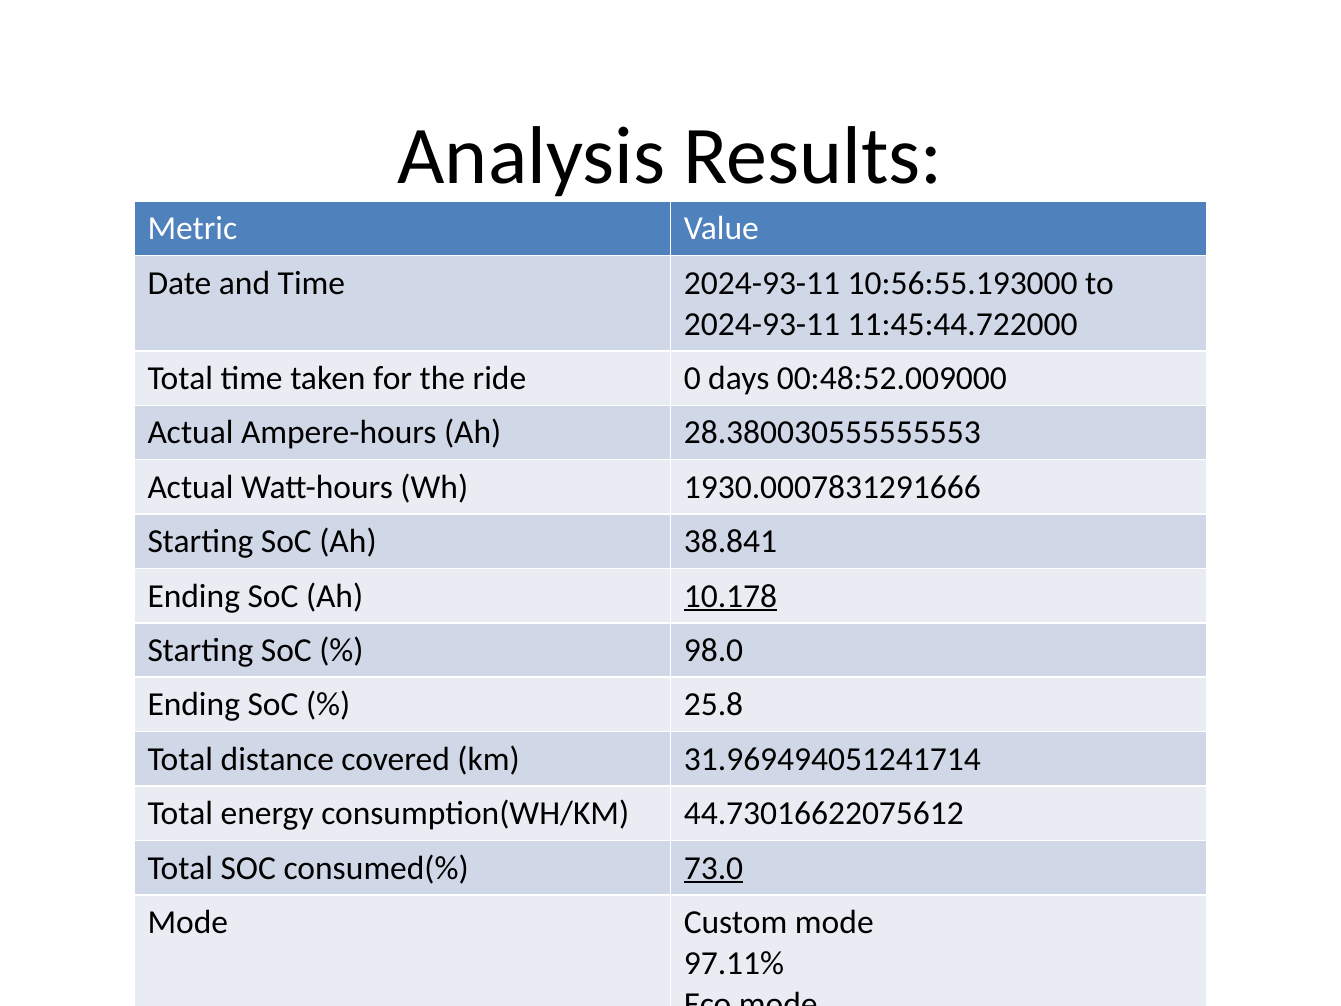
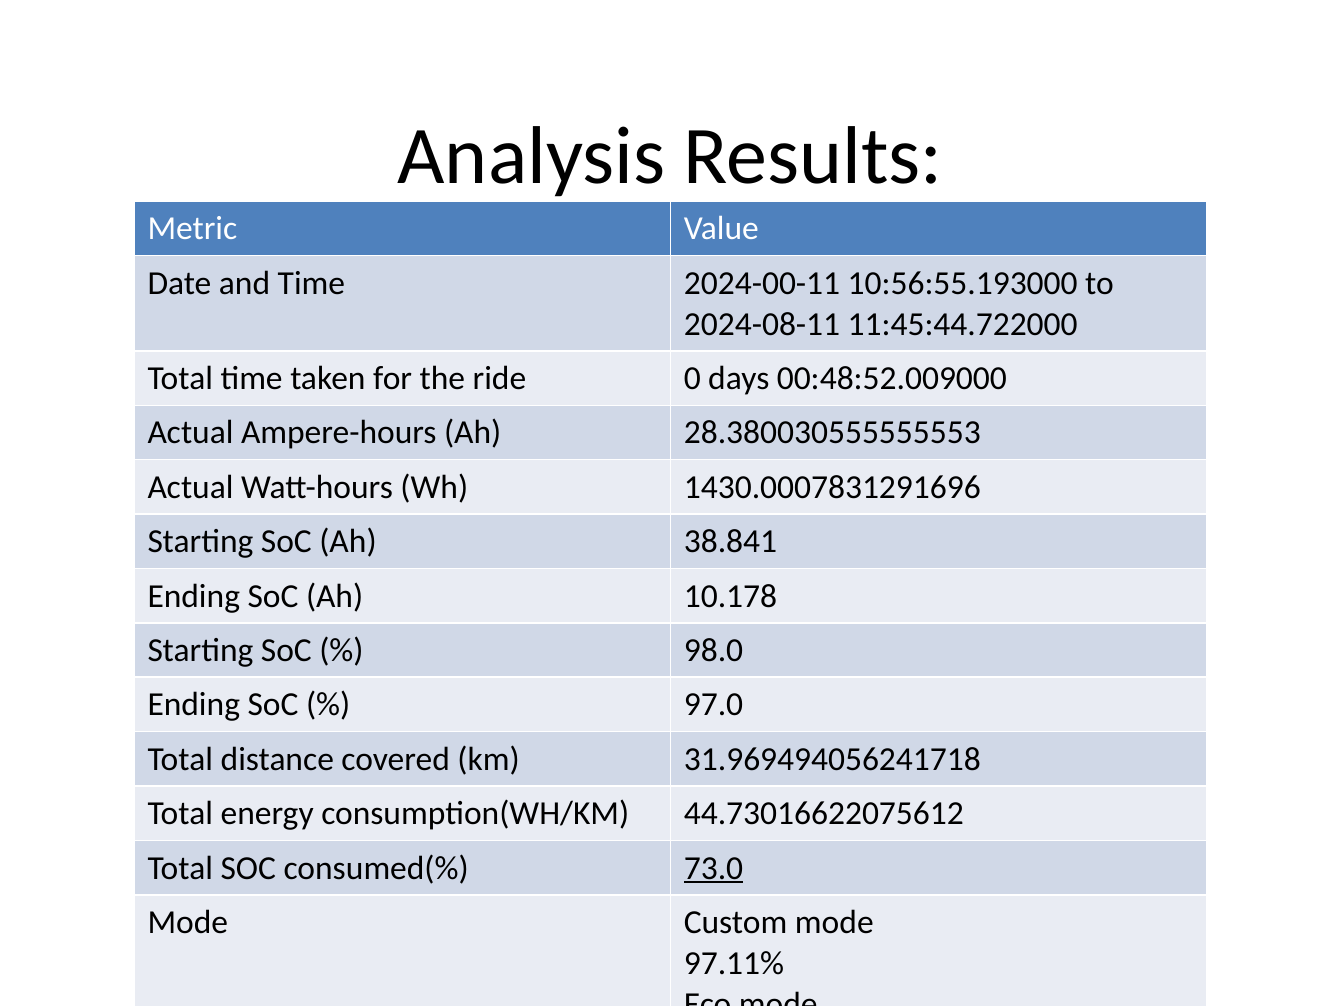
Time 2024-93-11: 2024-93-11 -> 2024-00-11
2024-93-11 at (762, 324): 2024-93-11 -> 2024-08-11
1930.0007831291666: 1930.0007831291666 -> 1430.0007831291696
10.178 underline: present -> none
25.8: 25.8 -> 97.0
31.969494051241714: 31.969494051241714 -> 31.969494056241718
